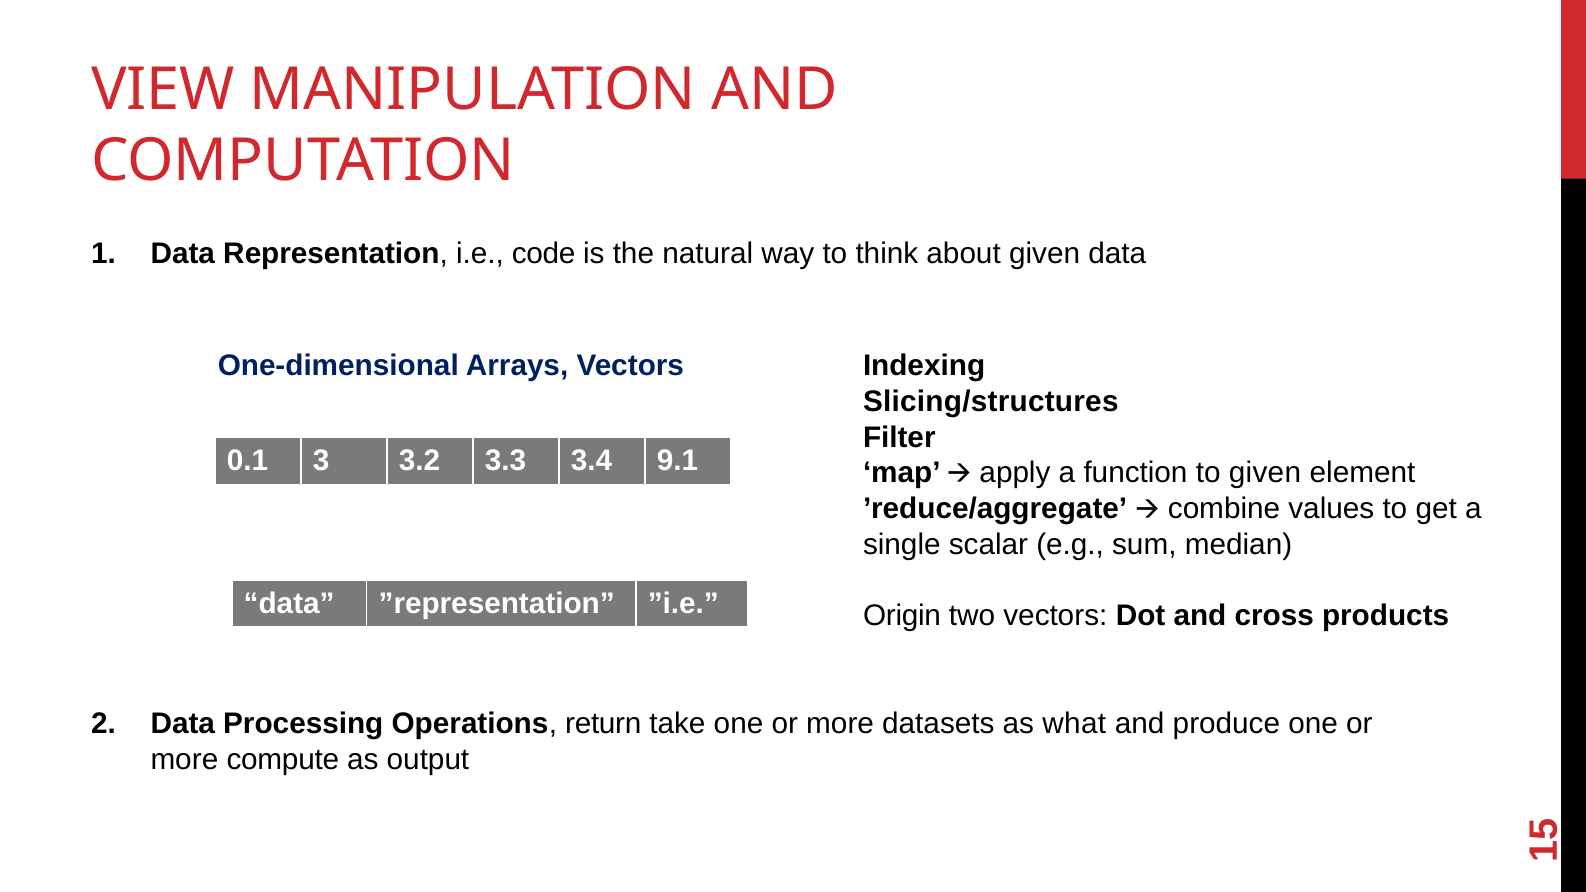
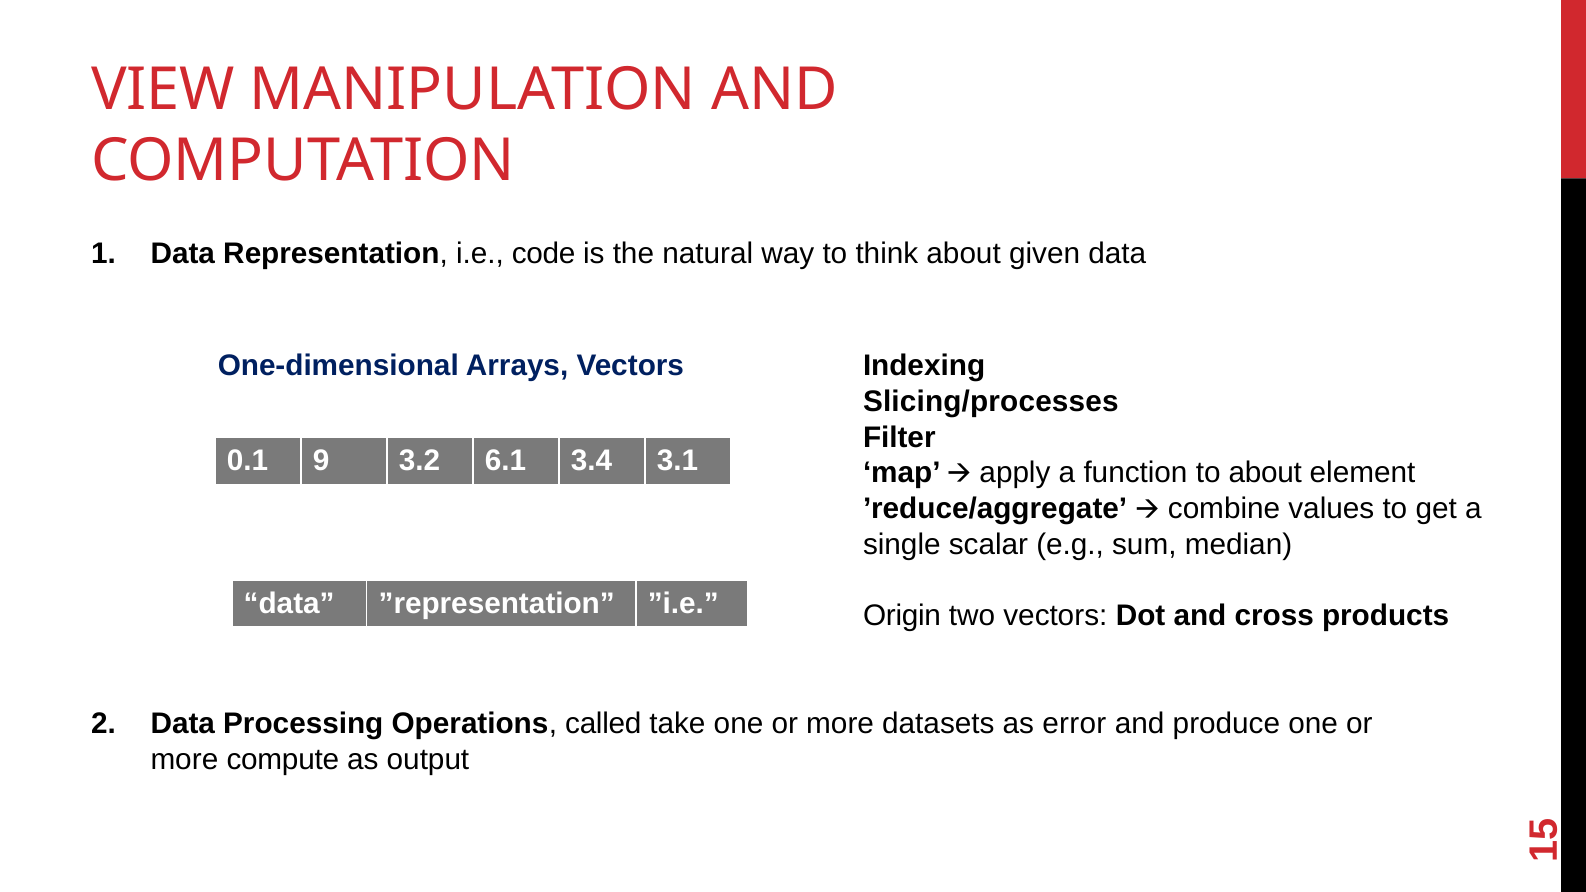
Slicing/structures: Slicing/structures -> Slicing/processes
3: 3 -> 9
3.3: 3.3 -> 6.1
9.1: 9.1 -> 3.1
to given: given -> about
return: return -> called
what: what -> error
